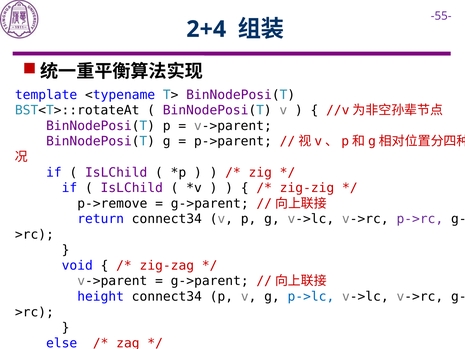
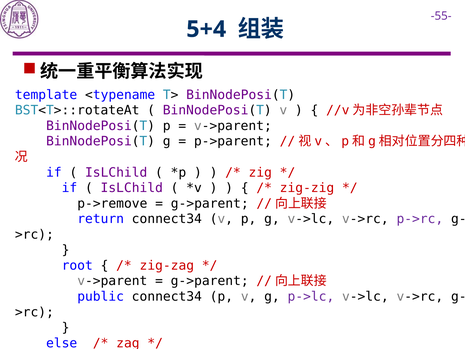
2+4: 2+4 -> 5+4
void: void -> root
height: height -> public
p->lc colour: blue -> purple
